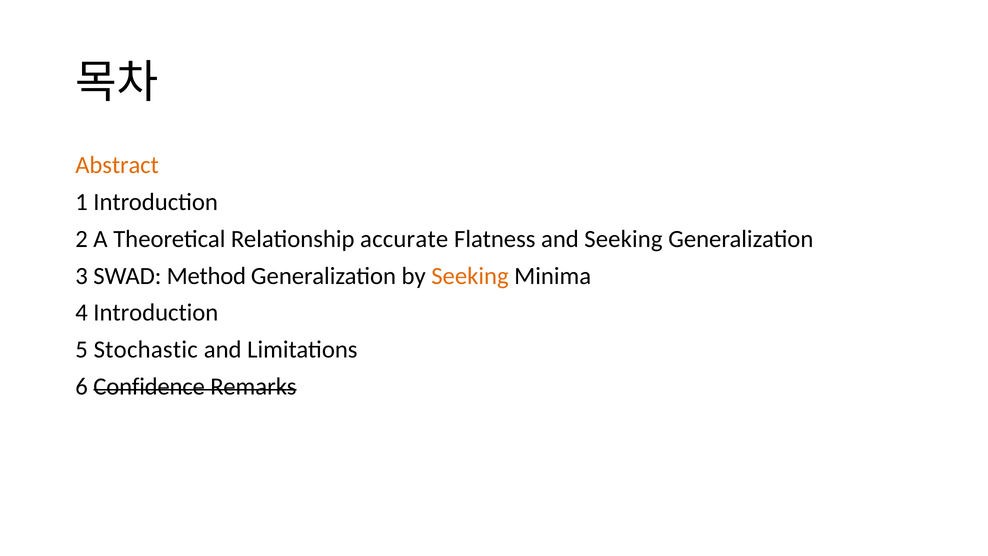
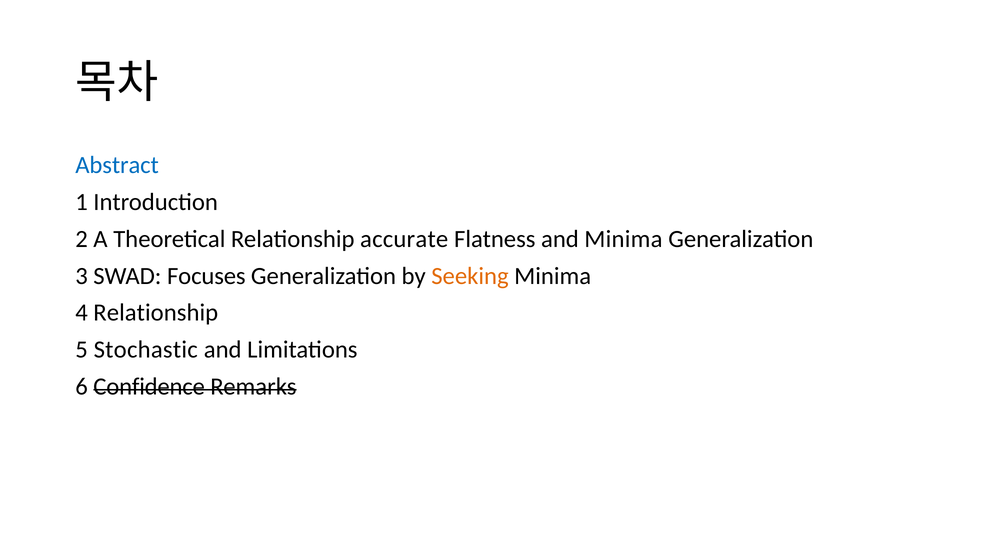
Abstract colour: orange -> blue
and Seeking: Seeking -> Minima
Method: Method -> Focuses
4 Introduction: Introduction -> Relationship
